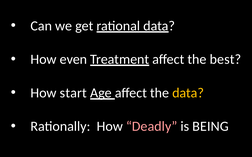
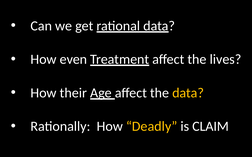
best: best -> lives
start: start -> their
Deadly colour: pink -> yellow
BEING: BEING -> CLAIM
